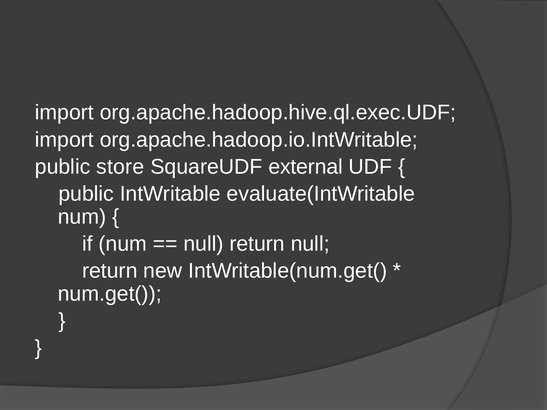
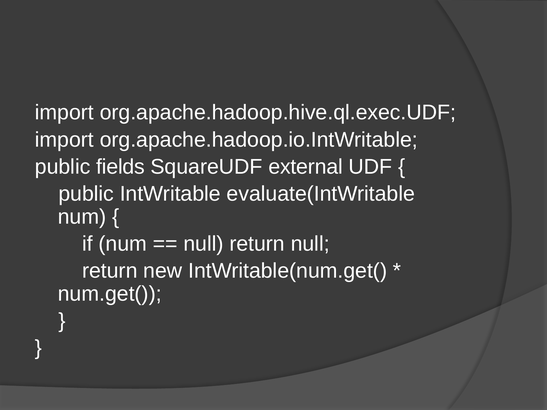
store: store -> fields
